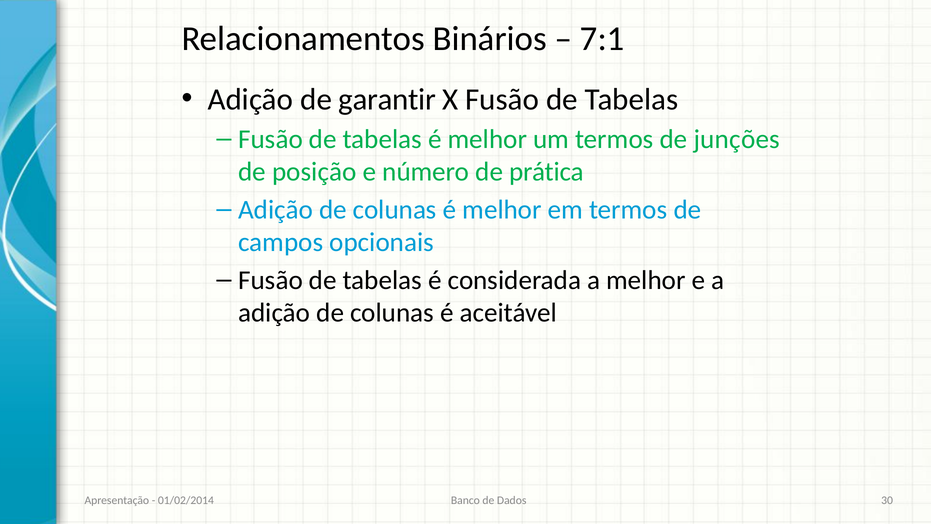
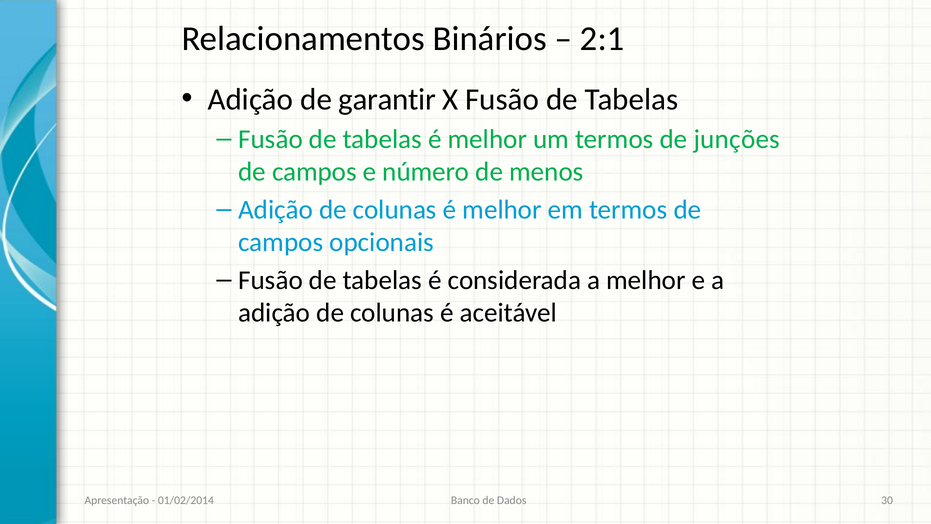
7:1: 7:1 -> 2:1
posição at (314, 172): posição -> campos
prática: prática -> menos
